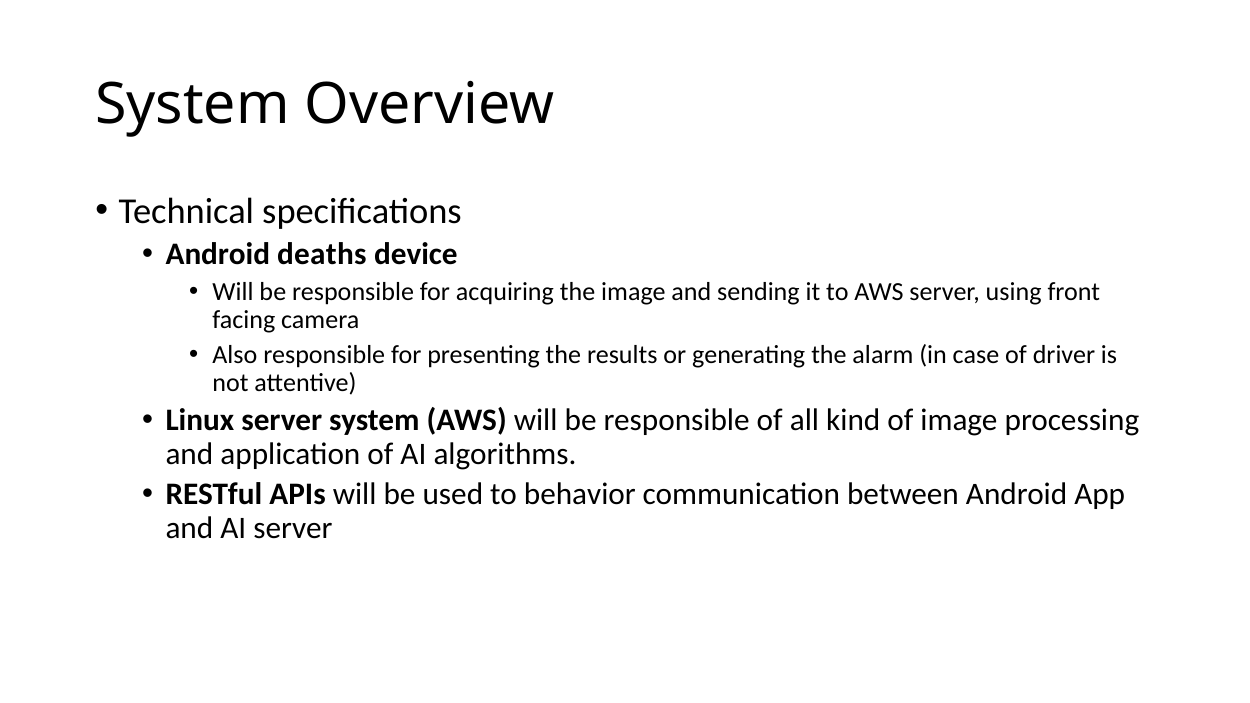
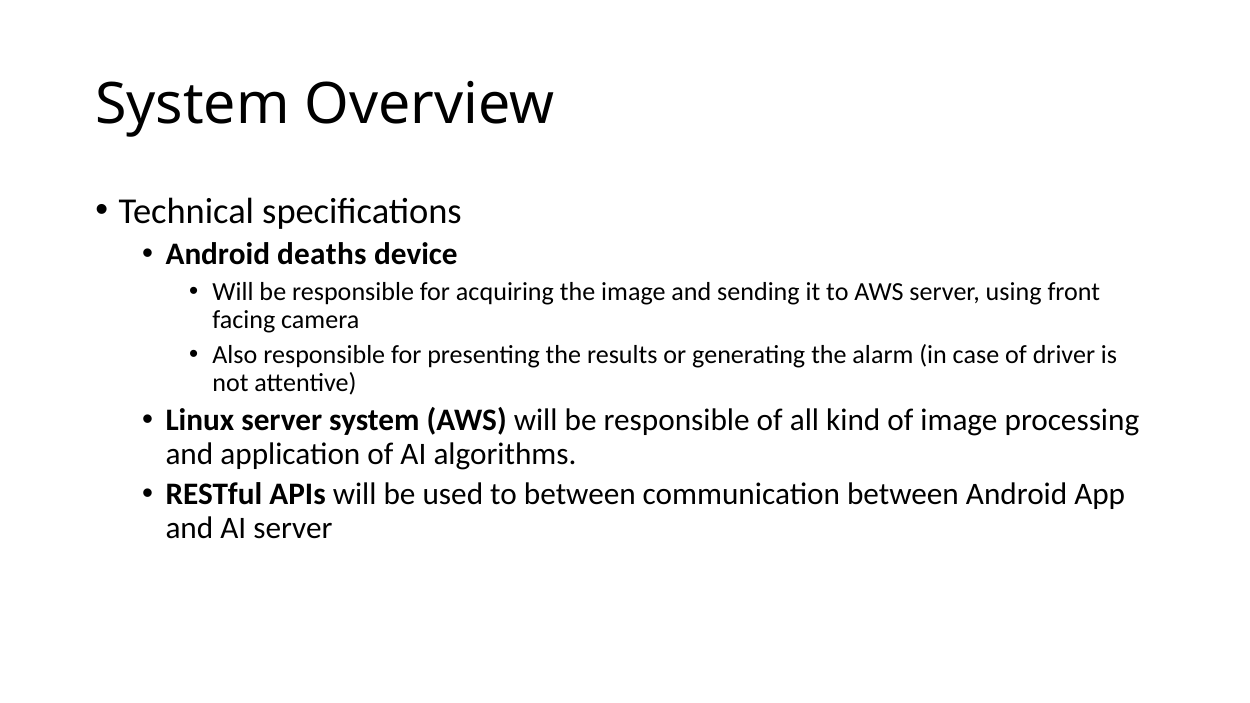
to behavior: behavior -> between
